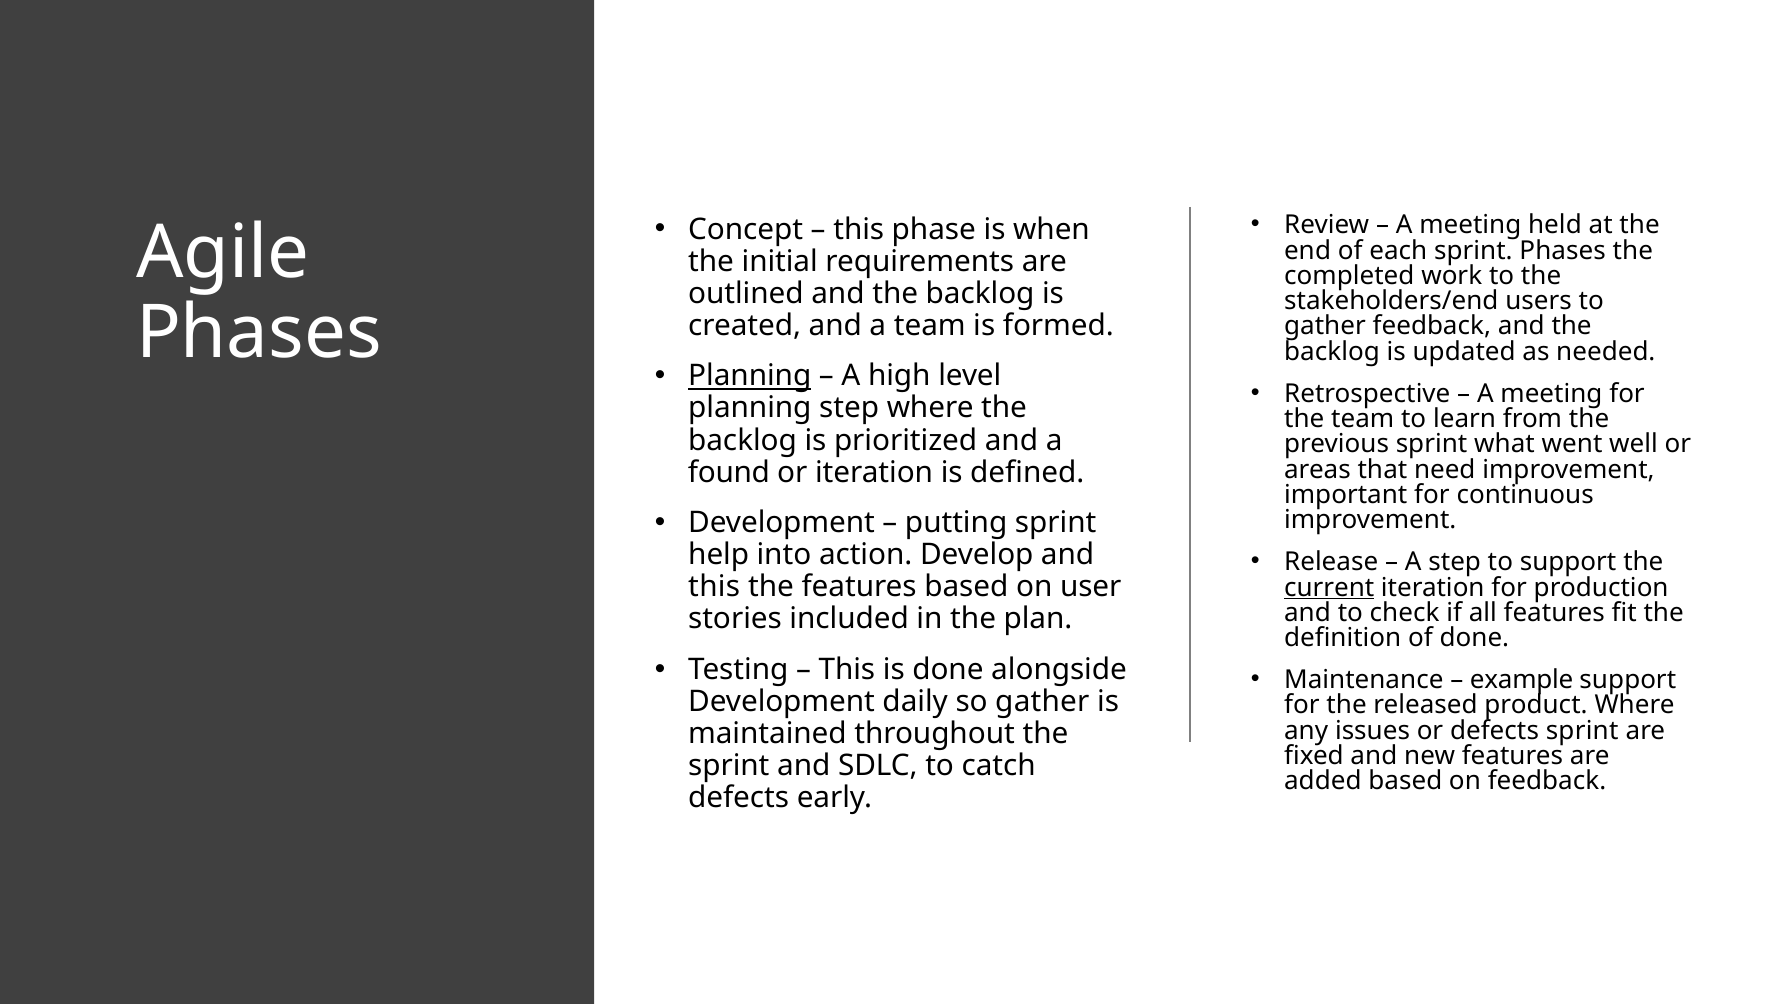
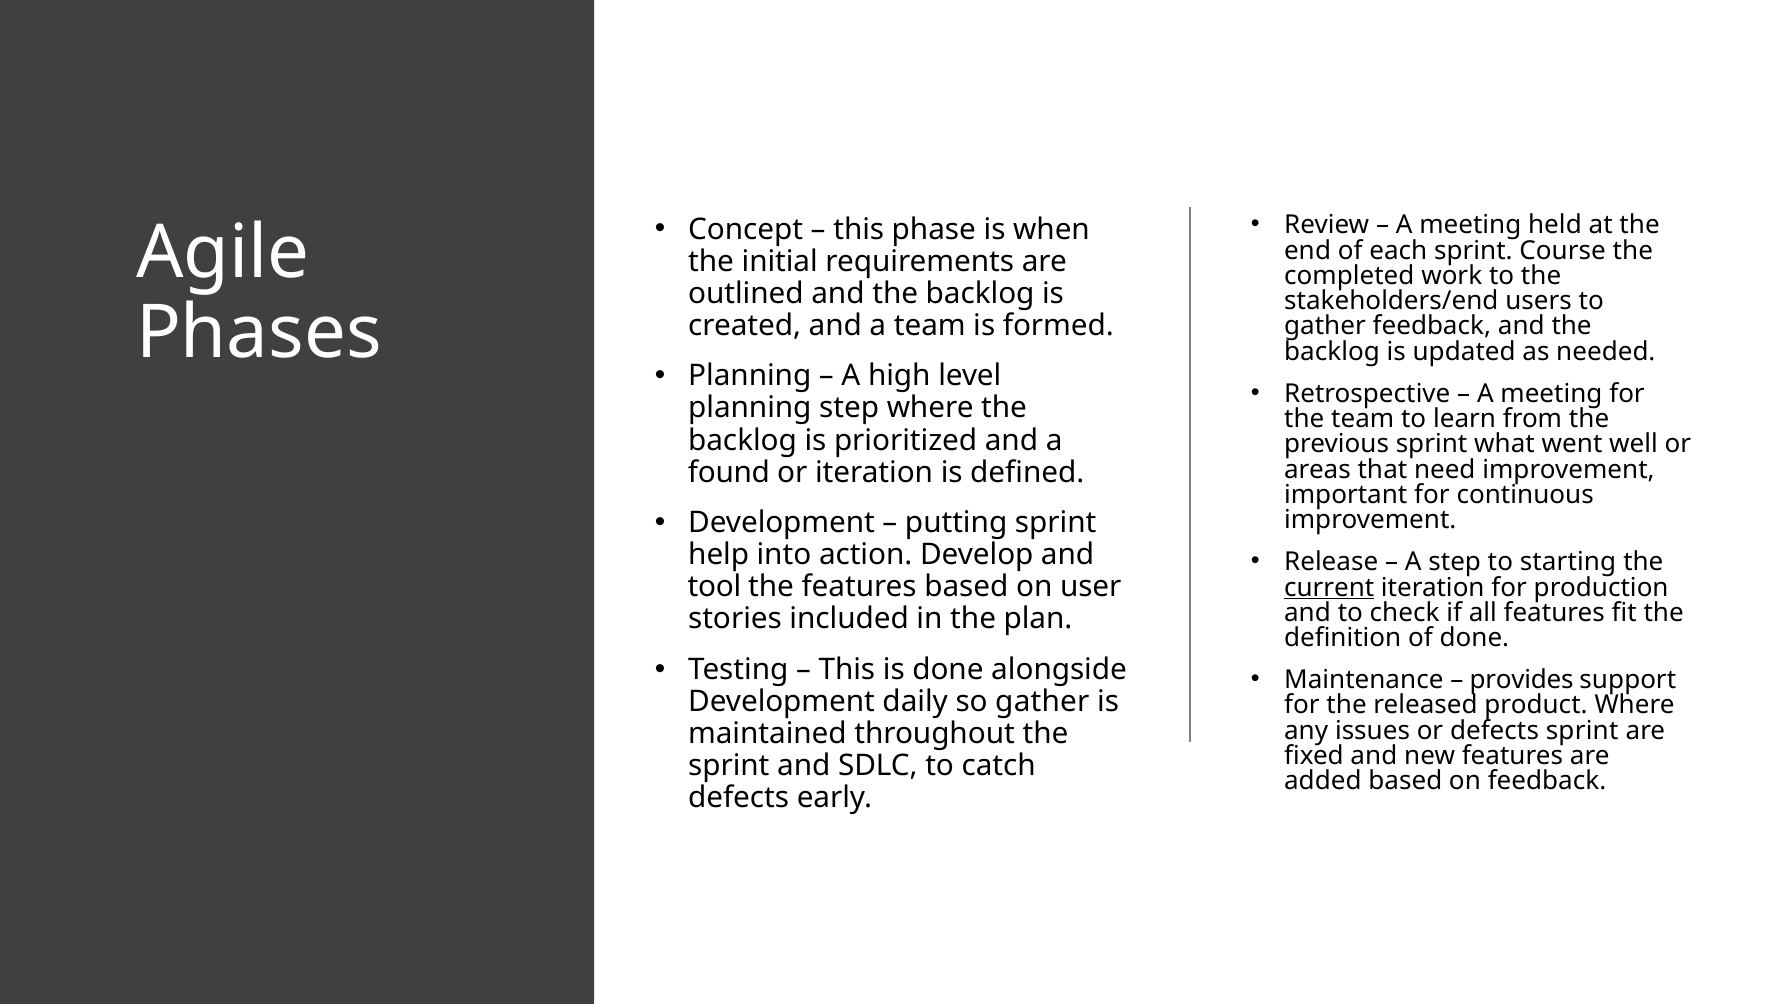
sprint Phases: Phases -> Course
Planning at (750, 376) underline: present -> none
to support: support -> starting
this at (714, 587): this -> tool
example: example -> provides
